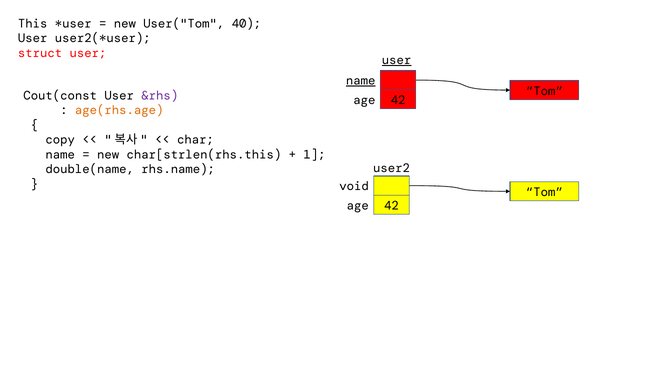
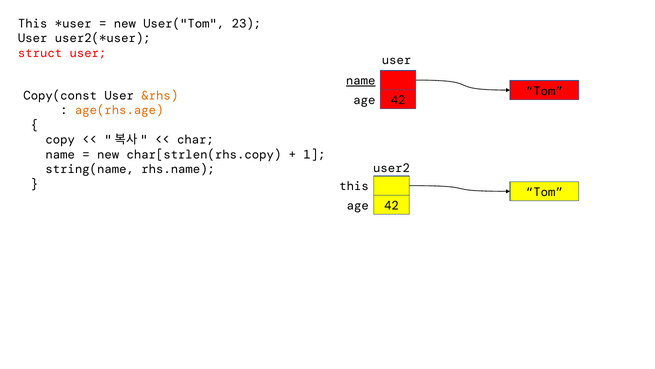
40: 40 -> 23
user at (397, 60) underline: present -> none
Cout(const: Cout(const -> Copy(const
&rhs colour: purple -> orange
char[strlen(rhs.this: char[strlen(rhs.this -> char[strlen(rhs.copy
double(name: double(name -> string(name
void at (354, 186): void -> this
